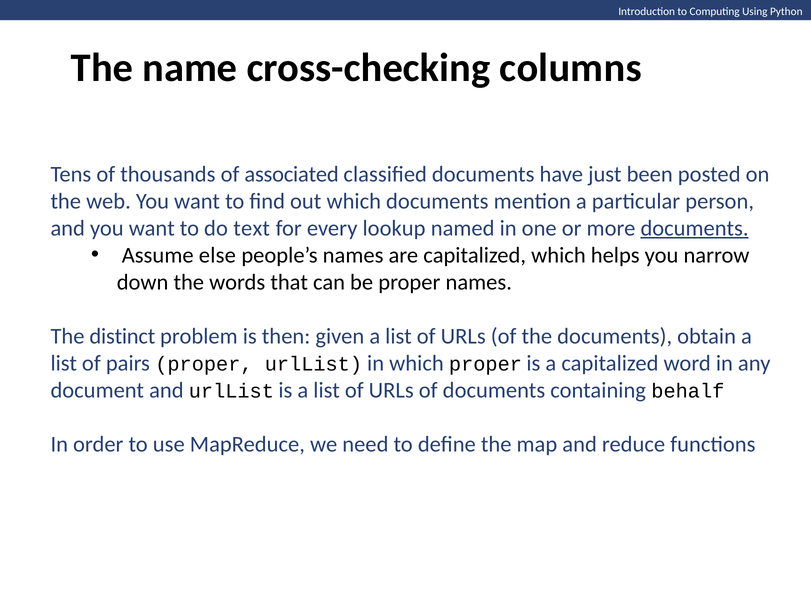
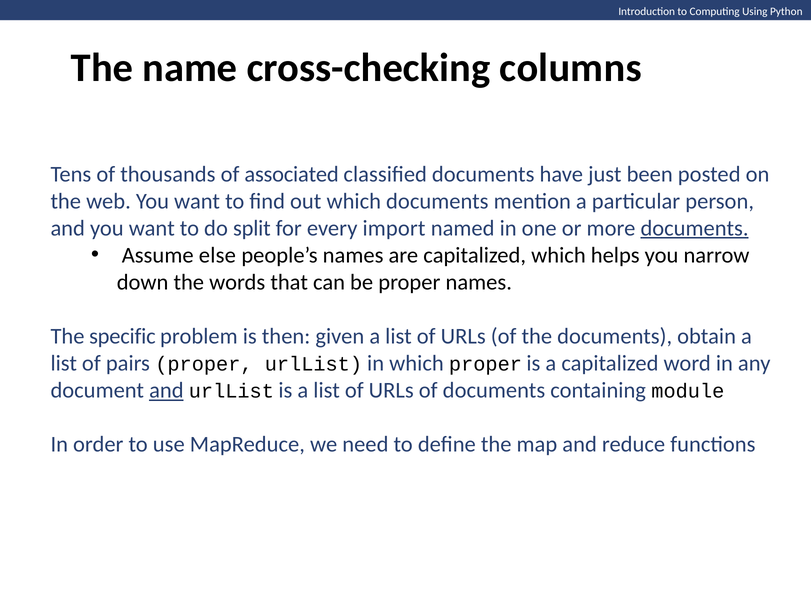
text: text -> split
lookup: lookup -> import
distinct: distinct -> specific
and at (166, 391) underline: none -> present
behalf: behalf -> module
